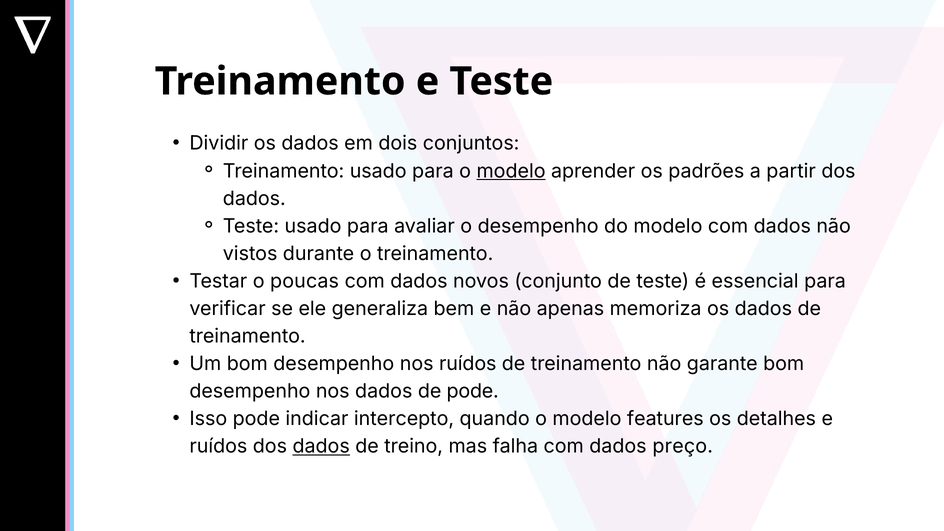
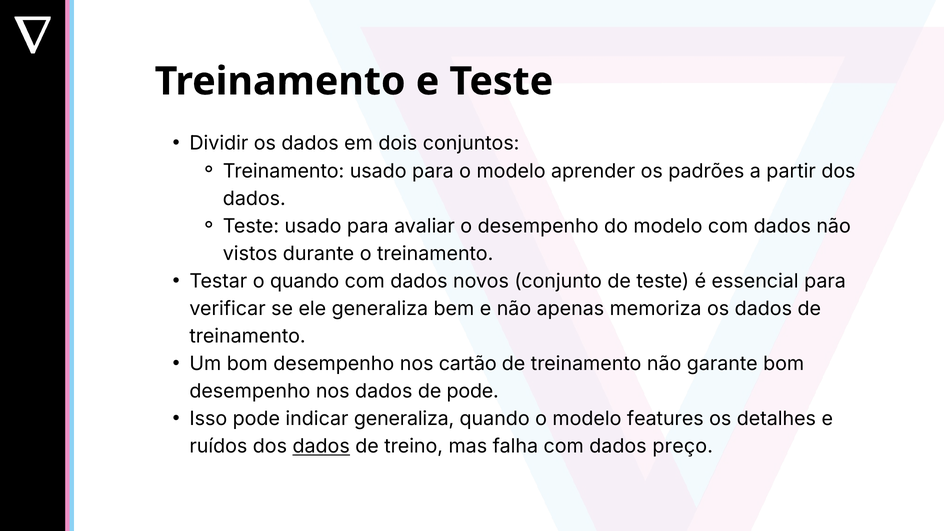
modelo at (511, 171) underline: present -> none
o poucas: poucas -> quando
nos ruídos: ruídos -> cartão
indicar intercepto: intercepto -> generaliza
